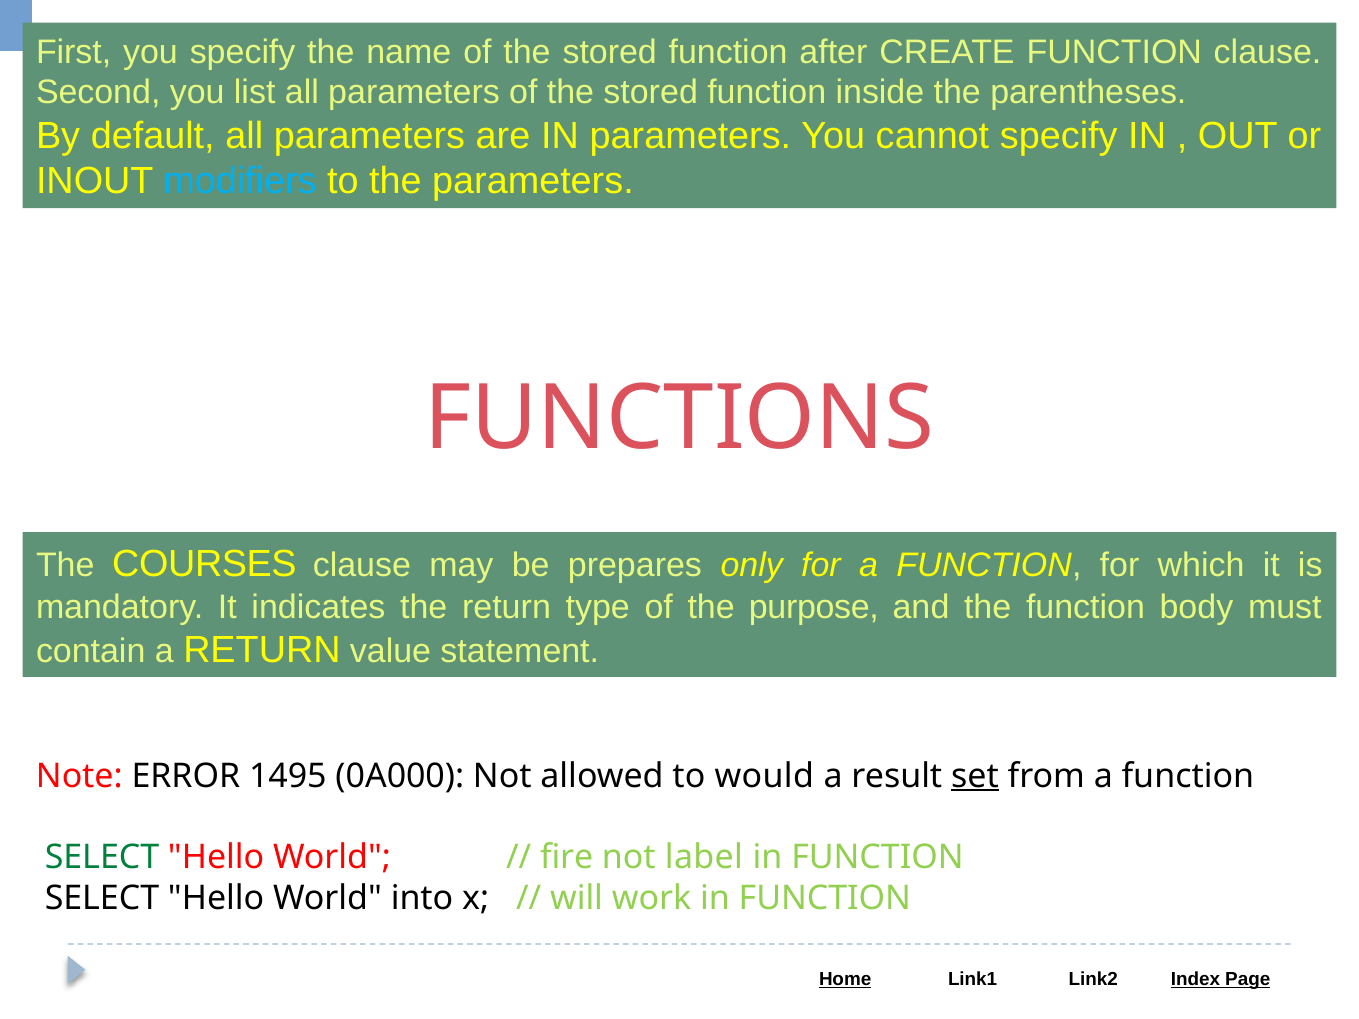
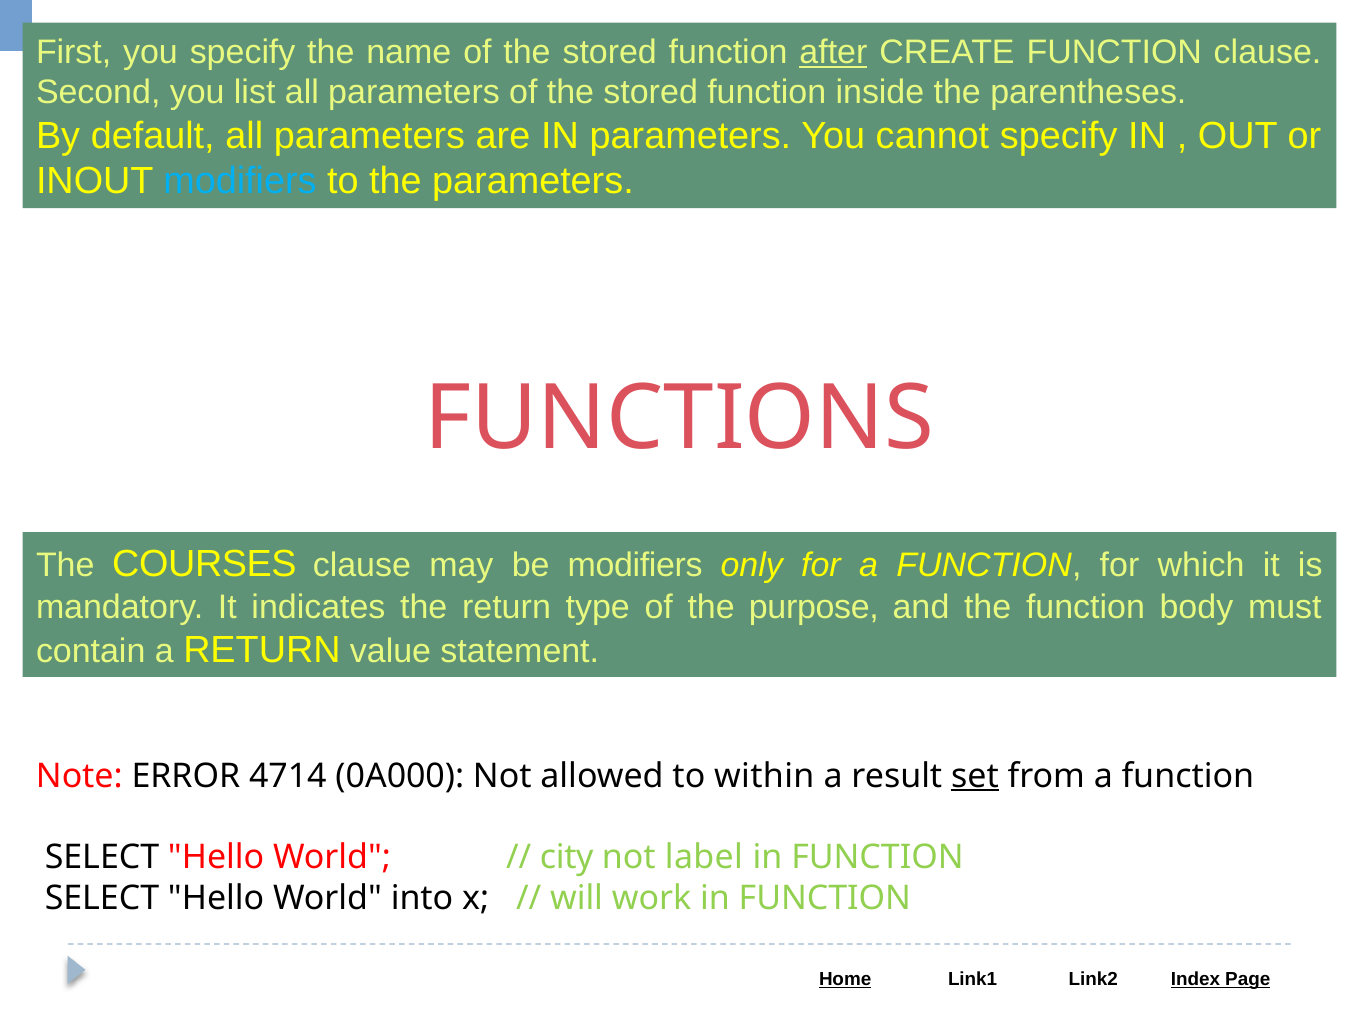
after underline: none -> present
be prepares: prepares -> modifiers
1495: 1495 -> 4714
would: would -> within
SELECT at (102, 858) colour: green -> black
fire: fire -> city
